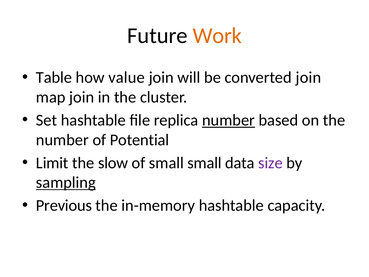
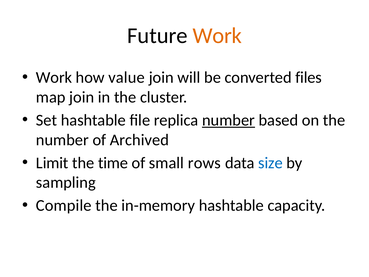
Table at (54, 77): Table -> Work
converted join: join -> files
Potential: Potential -> Archived
slow: slow -> time
small small: small -> rows
size colour: purple -> blue
sampling underline: present -> none
Previous: Previous -> Compile
